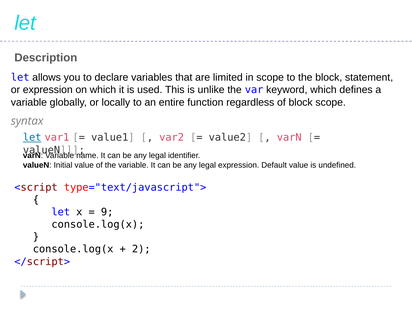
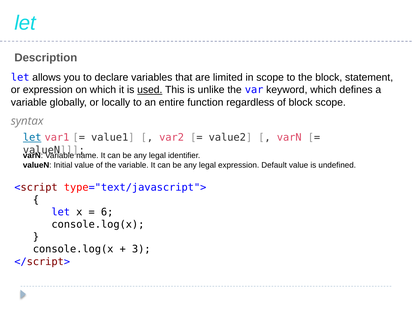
used underline: none -> present
9: 9 -> 6
2: 2 -> 3
